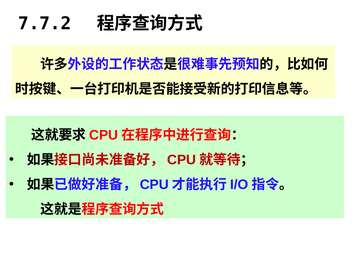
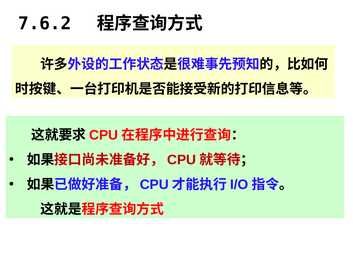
7.7.2: 7.7.2 -> 7.6.2
